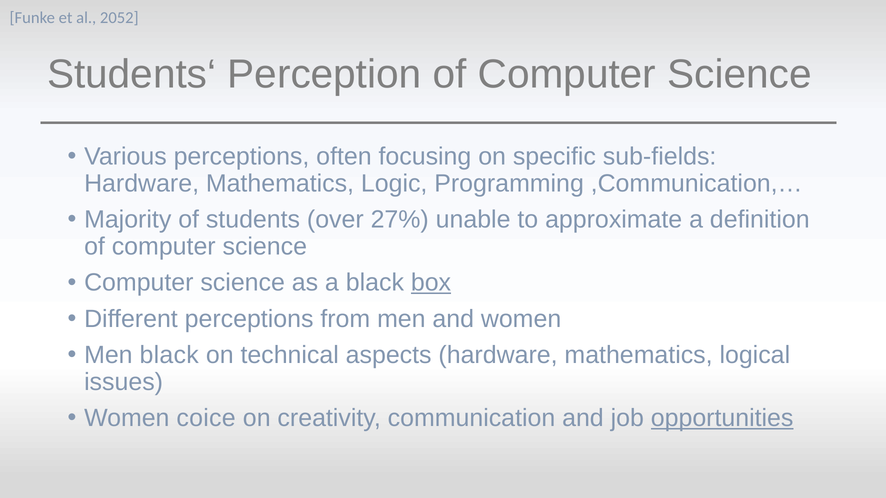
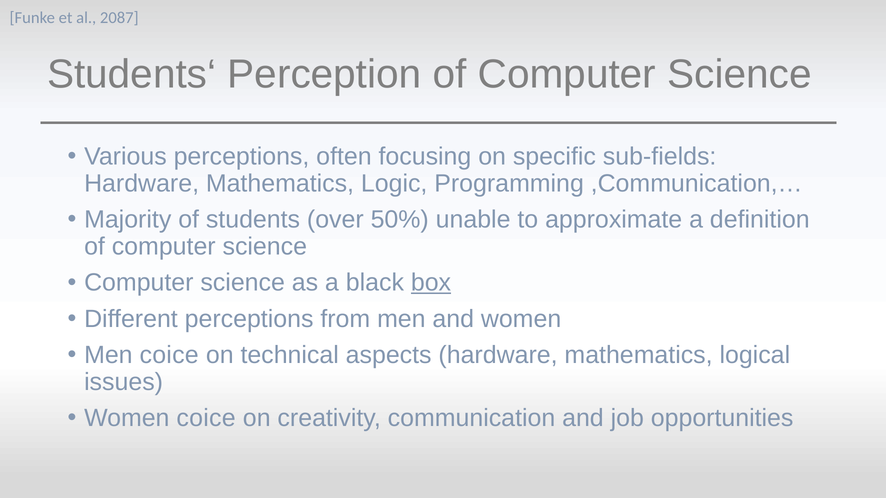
2052: 2052 -> 2087
27%: 27% -> 50%
Men black: black -> coice
opportunities underline: present -> none
